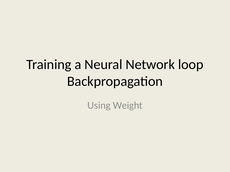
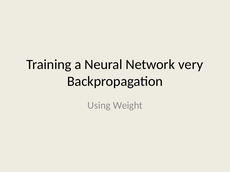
loop: loop -> very
